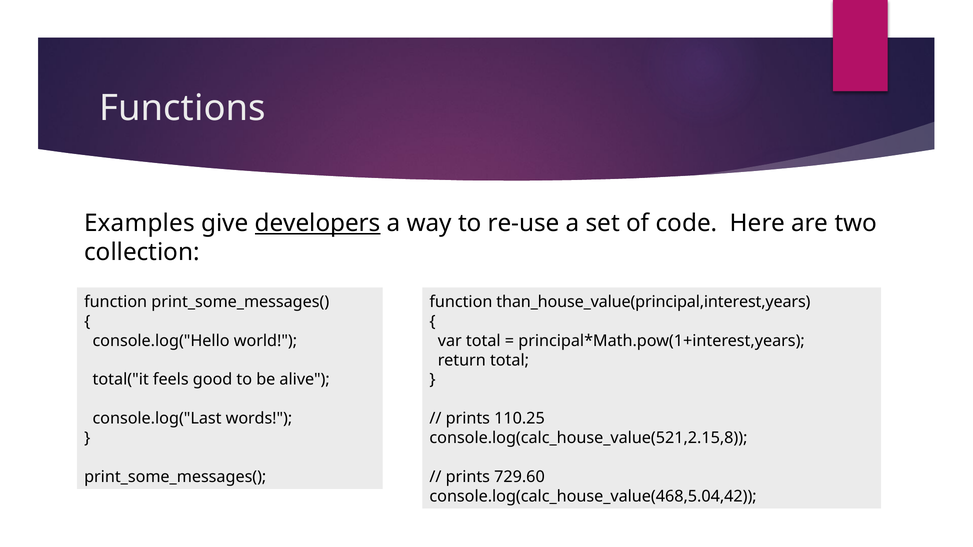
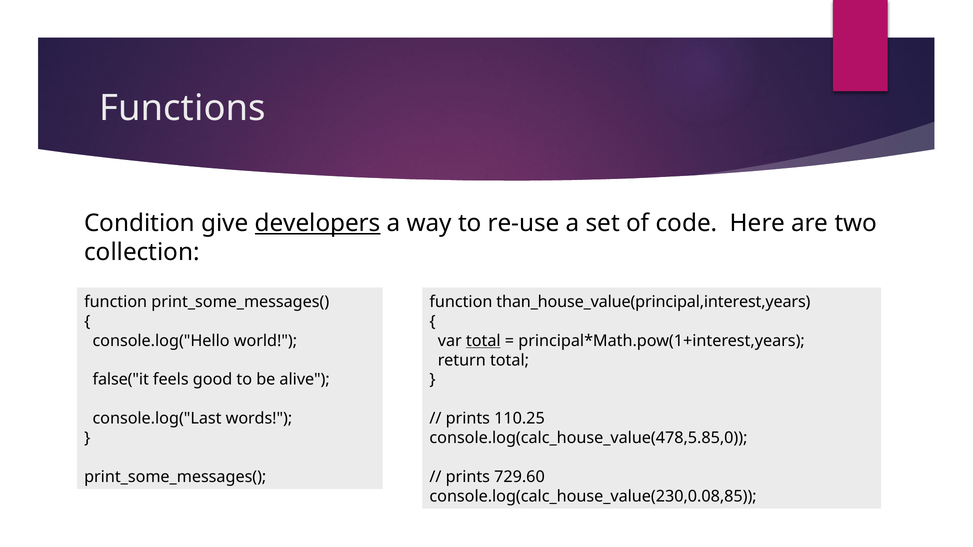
Examples: Examples -> Condition
total at (483, 341) underline: none -> present
total("it: total("it -> false("it
console.log(calc_house_value(521,2.15,8: console.log(calc_house_value(521,2.15,8 -> console.log(calc_house_value(478,5.85,0
console.log(calc_house_value(468,5.04,42: console.log(calc_house_value(468,5.04,42 -> console.log(calc_house_value(230,0.08,85
